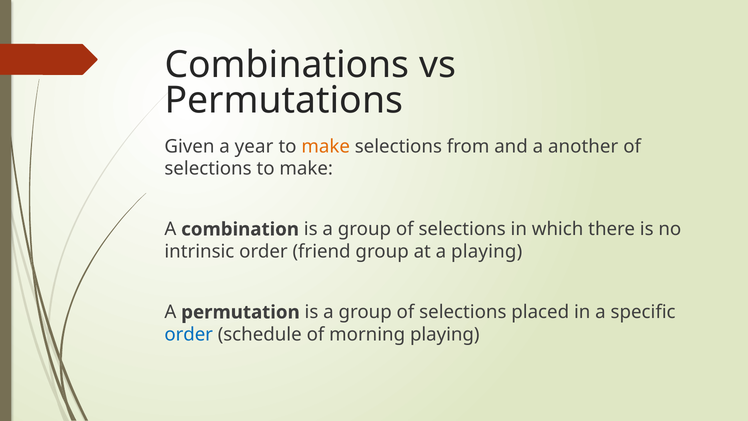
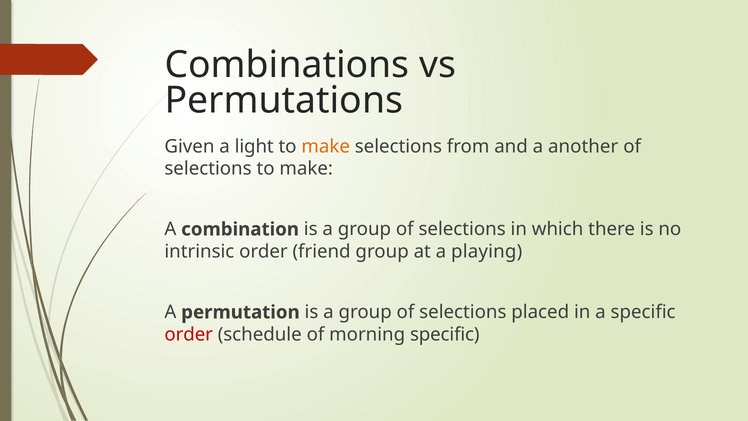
year: year -> light
order at (189, 335) colour: blue -> red
morning playing: playing -> specific
